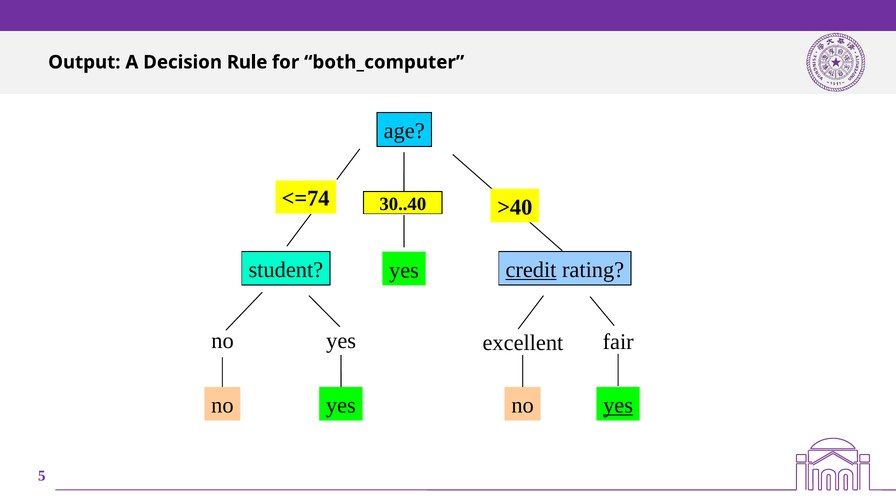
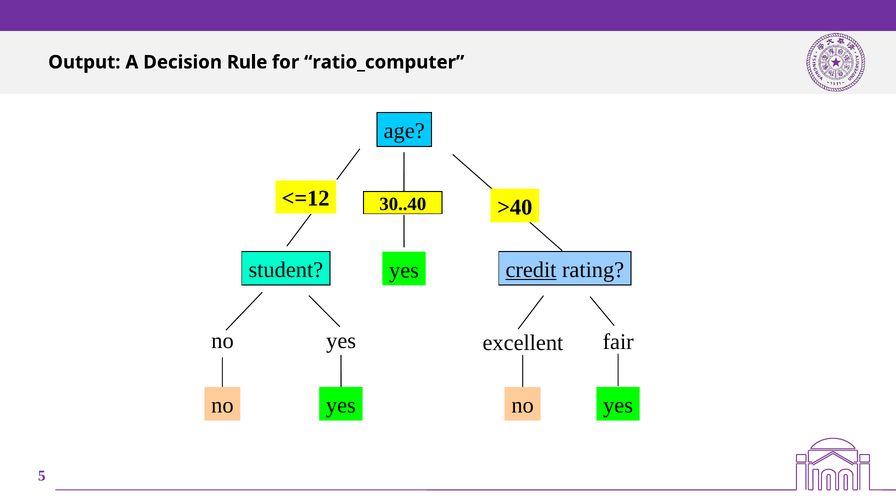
both_computer: both_computer -> ratio_computer
<=74: <=74 -> <=12
yes at (618, 405) underline: present -> none
